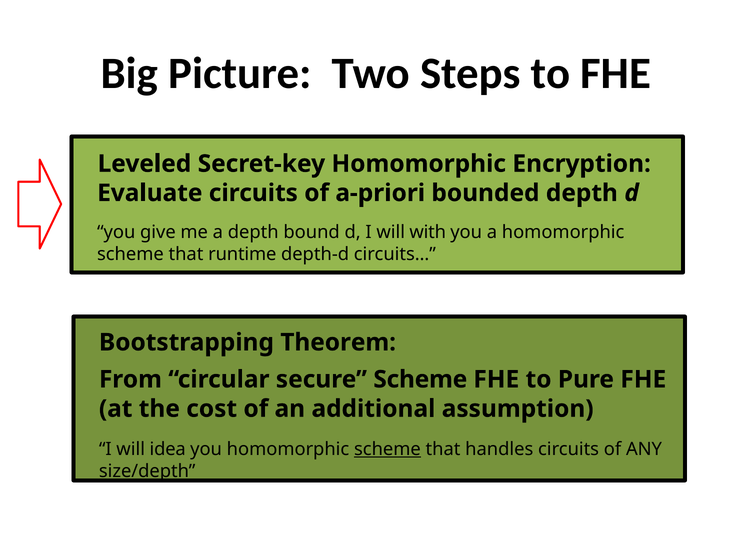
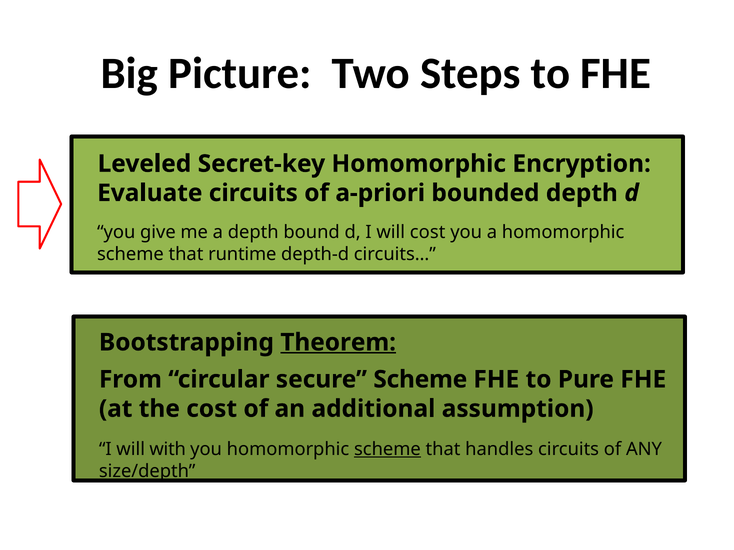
will with: with -> cost
Theorem underline: none -> present
idea: idea -> with
